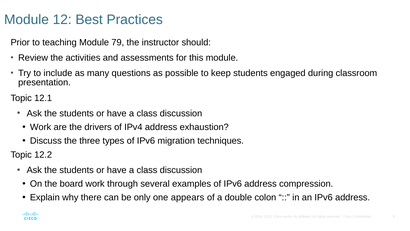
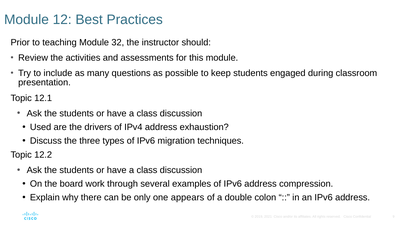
79: 79 -> 32
Work at (41, 127): Work -> Used
